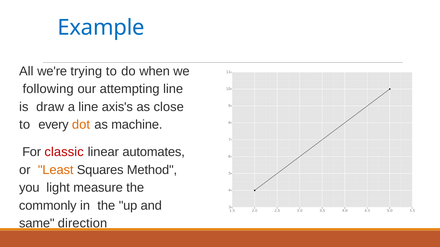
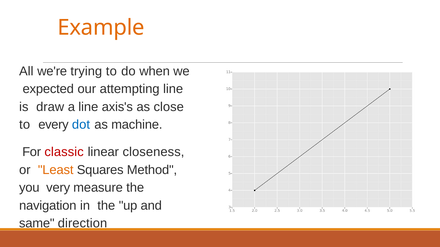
Example colour: blue -> orange
following: following -> expected
dot colour: orange -> blue
automates: automates -> closeness
light: light -> very
commonly: commonly -> navigation
